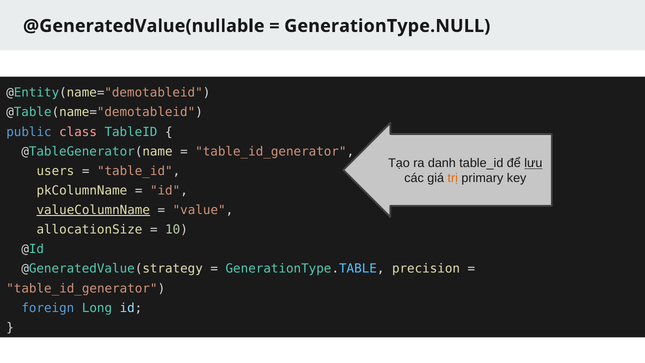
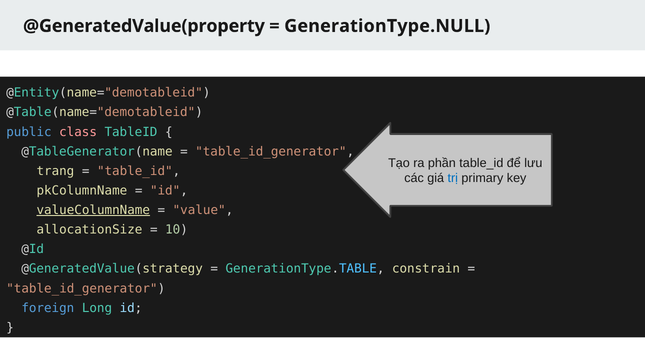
@GeneratedValue(nullable: @GeneratedValue(nullable -> @GeneratedValue(property
danh: danh -> phần
lưu underline: present -> none
users: users -> trang
trị colour: orange -> blue
precision: precision -> constrain
